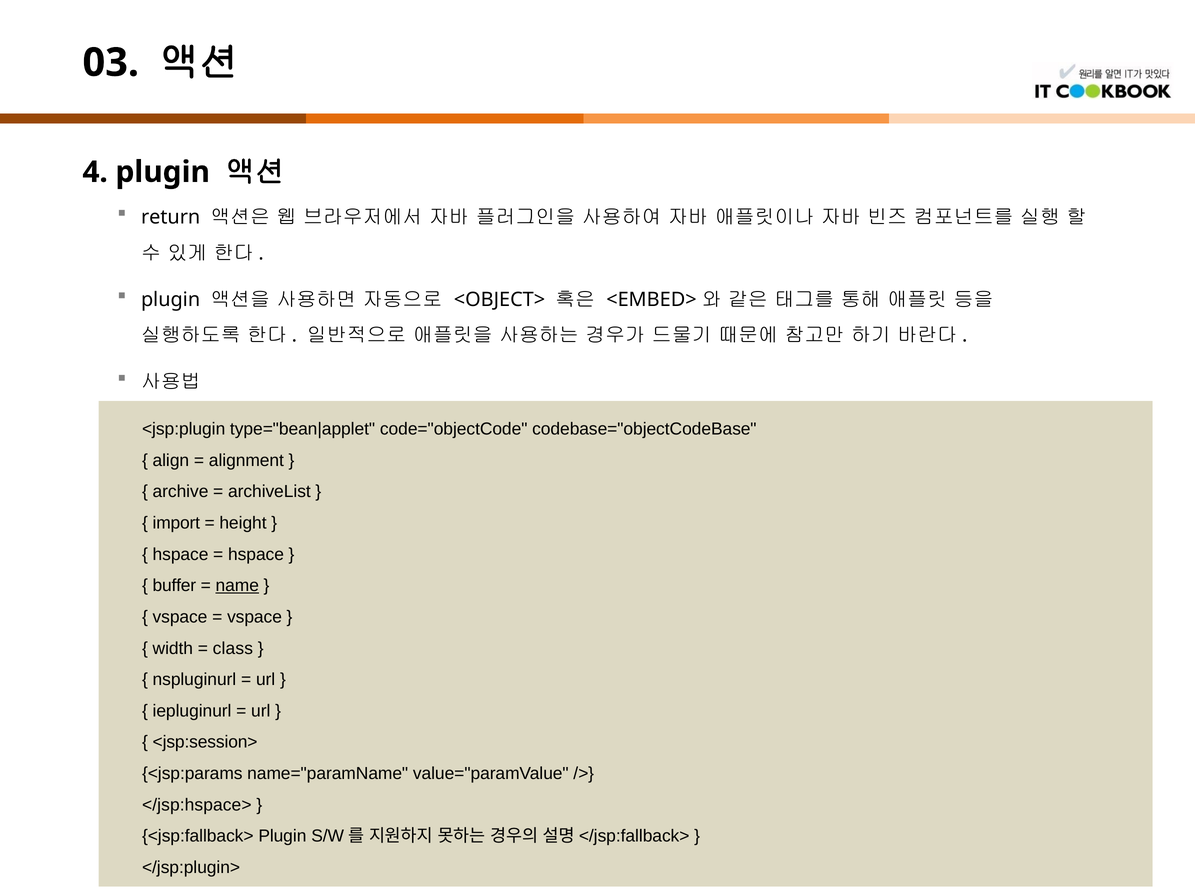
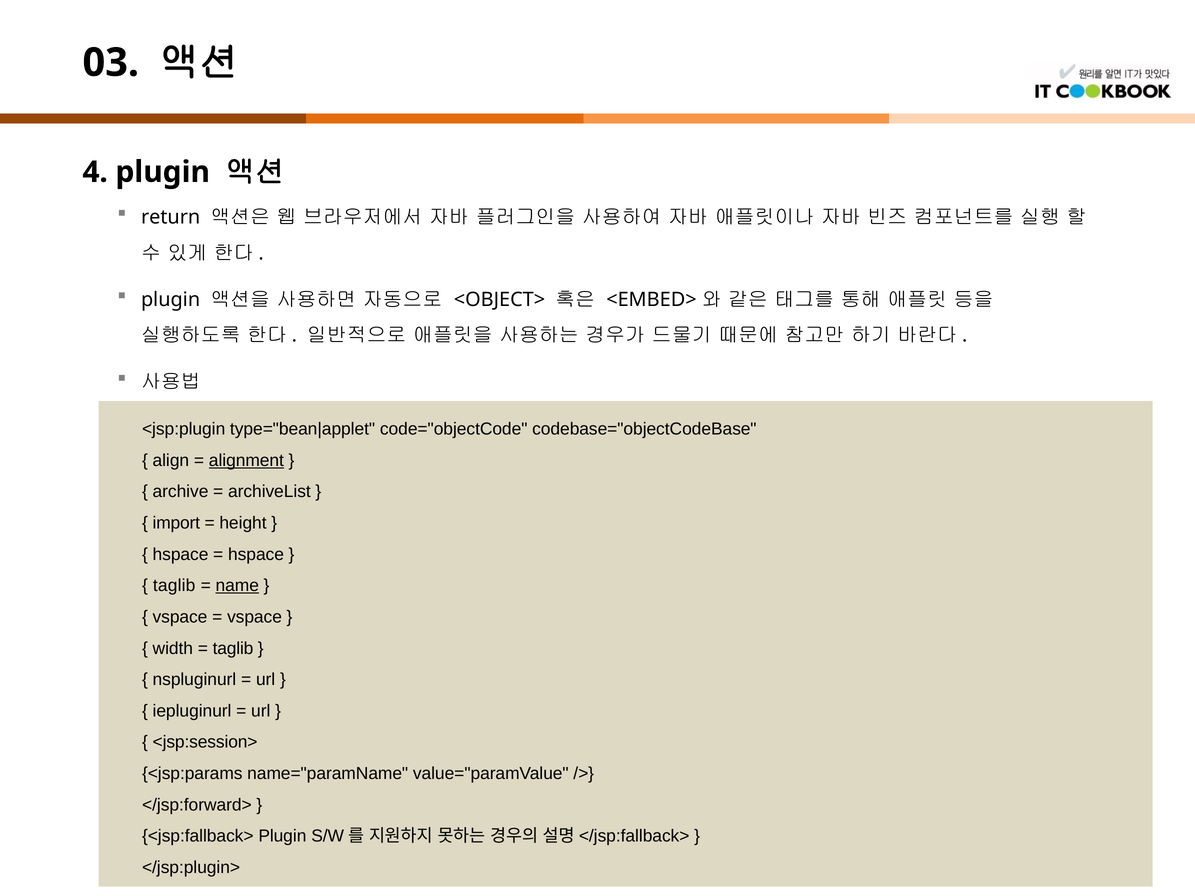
alignment underline: none -> present
buffer at (174, 586): buffer -> taglib
class at (233, 648): class -> taglib
</jsp:hspace>: </jsp:hspace> -> </jsp:forward>
